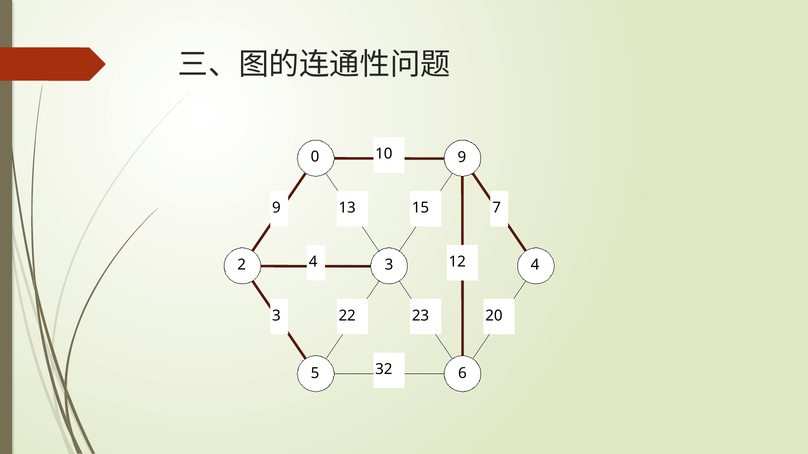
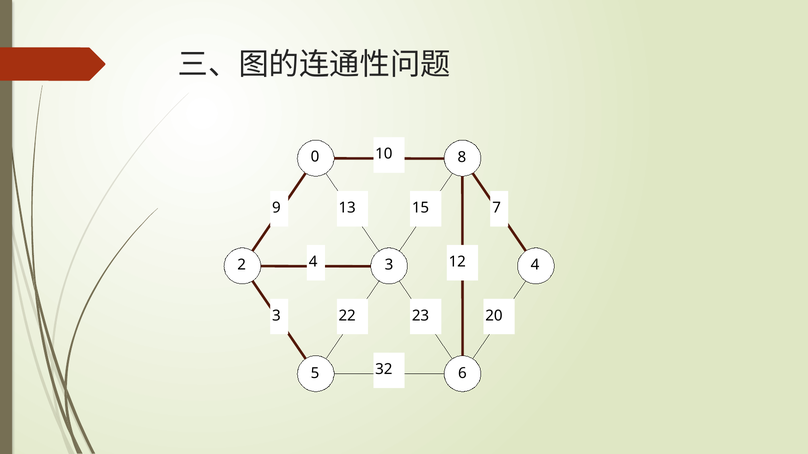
0 9: 9 -> 8
